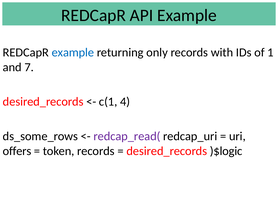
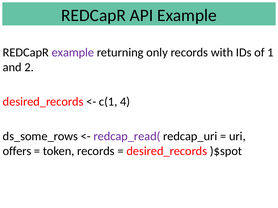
example at (73, 52) colour: blue -> purple
7: 7 -> 2
)$logic: )$logic -> )$spot
